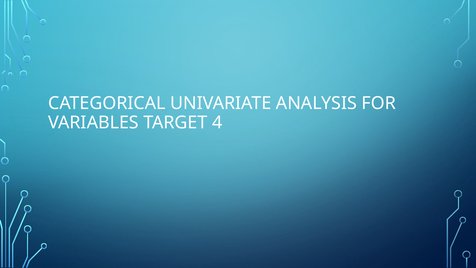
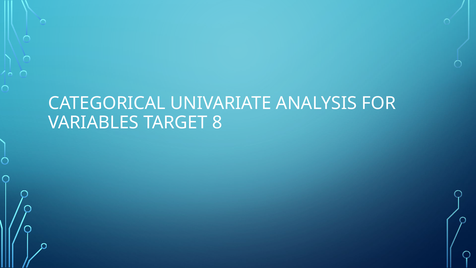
4: 4 -> 8
